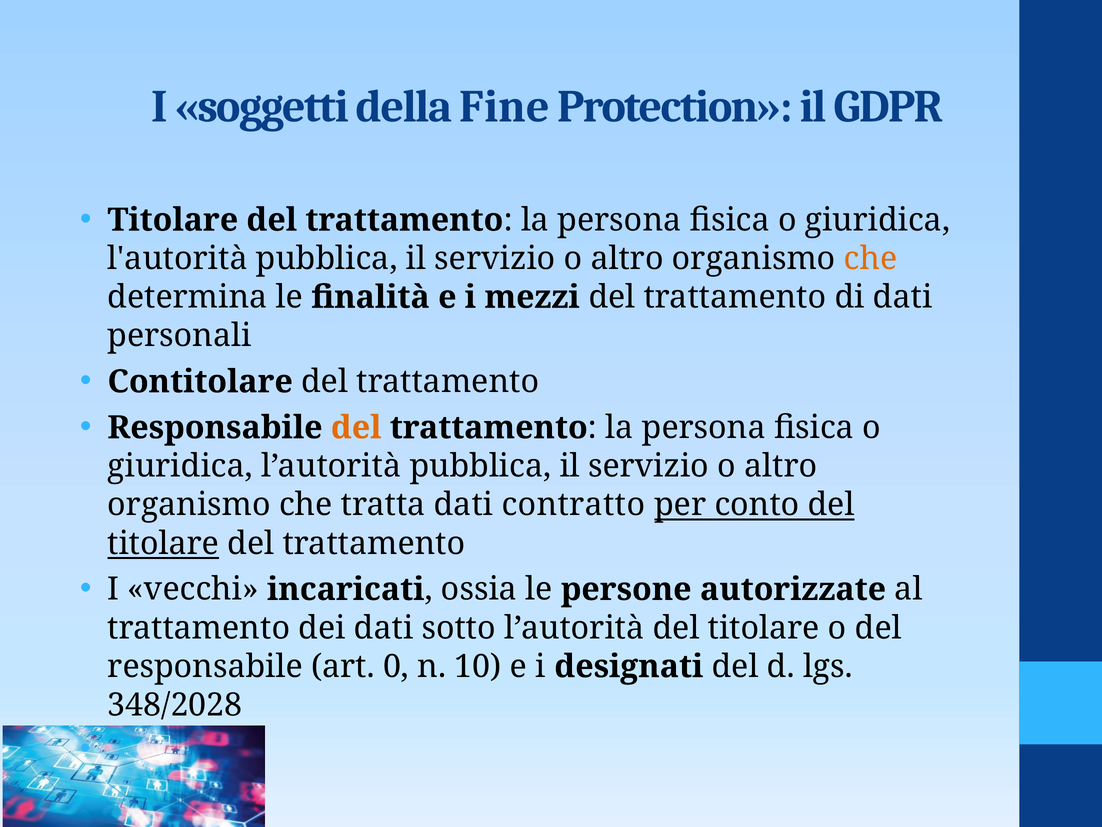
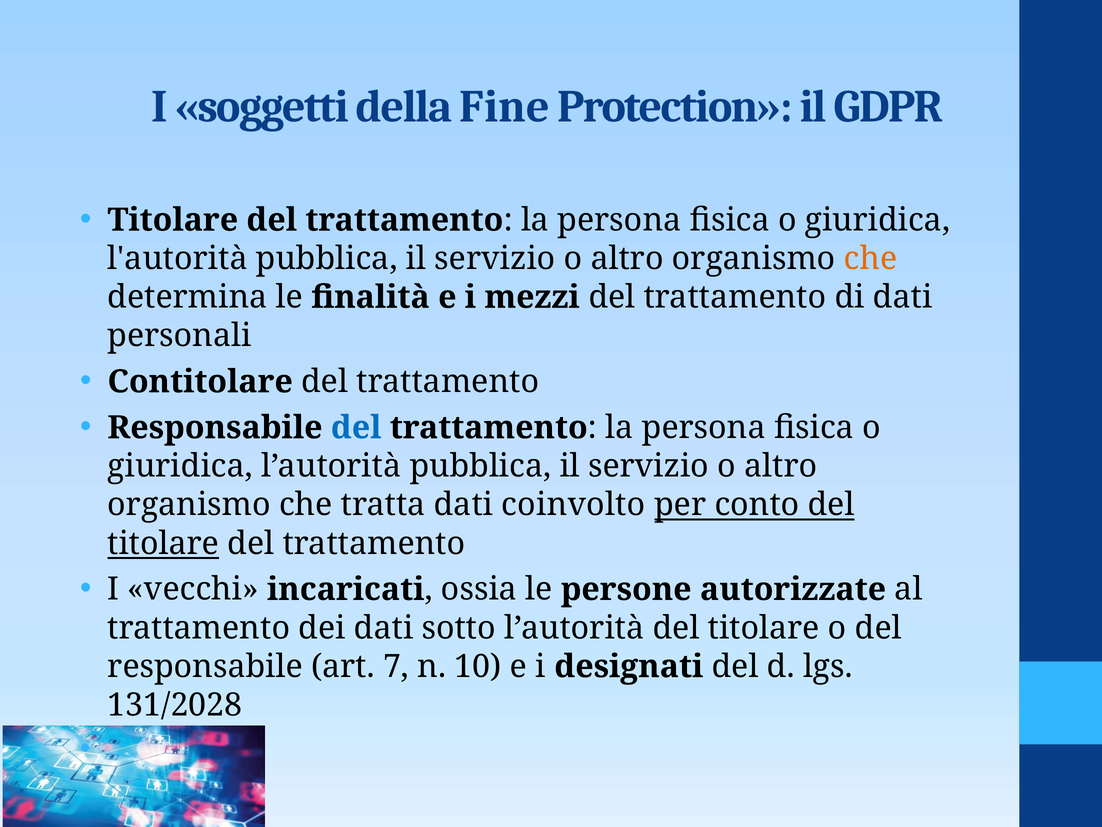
del at (356, 427) colour: orange -> blue
contratto: contratto -> coinvolto
0: 0 -> 7
348/2028: 348/2028 -> 131/2028
